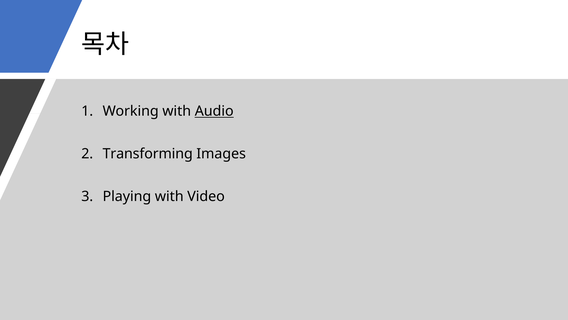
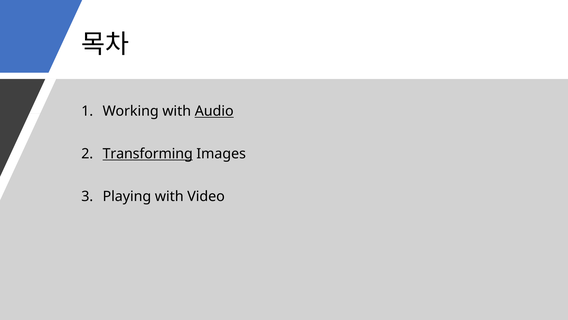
Transforming underline: none -> present
